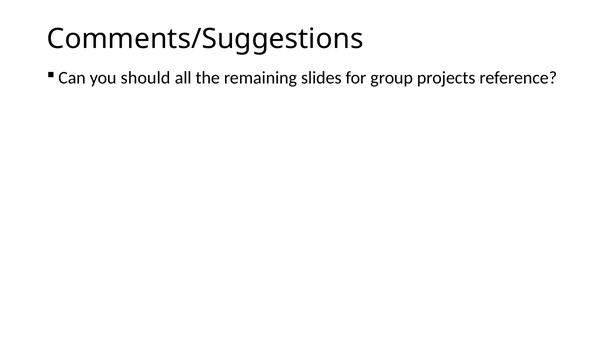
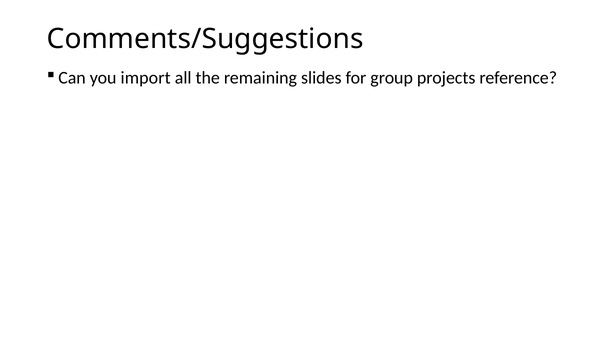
should: should -> import
